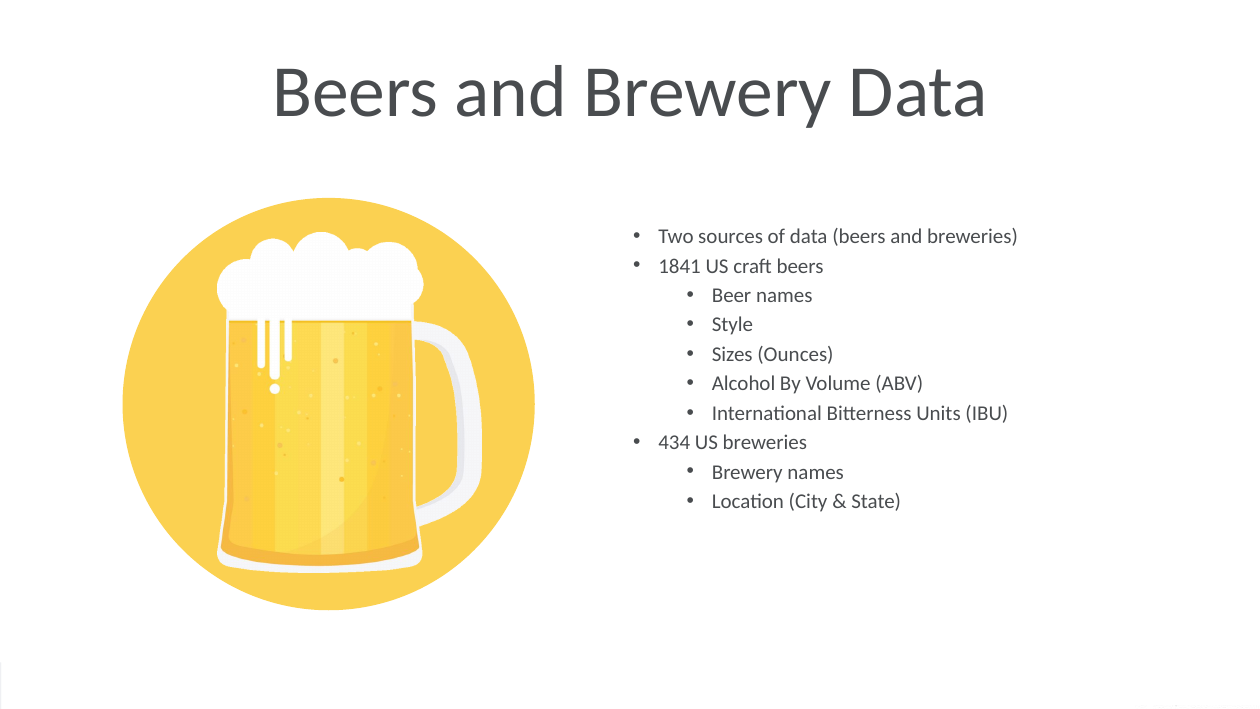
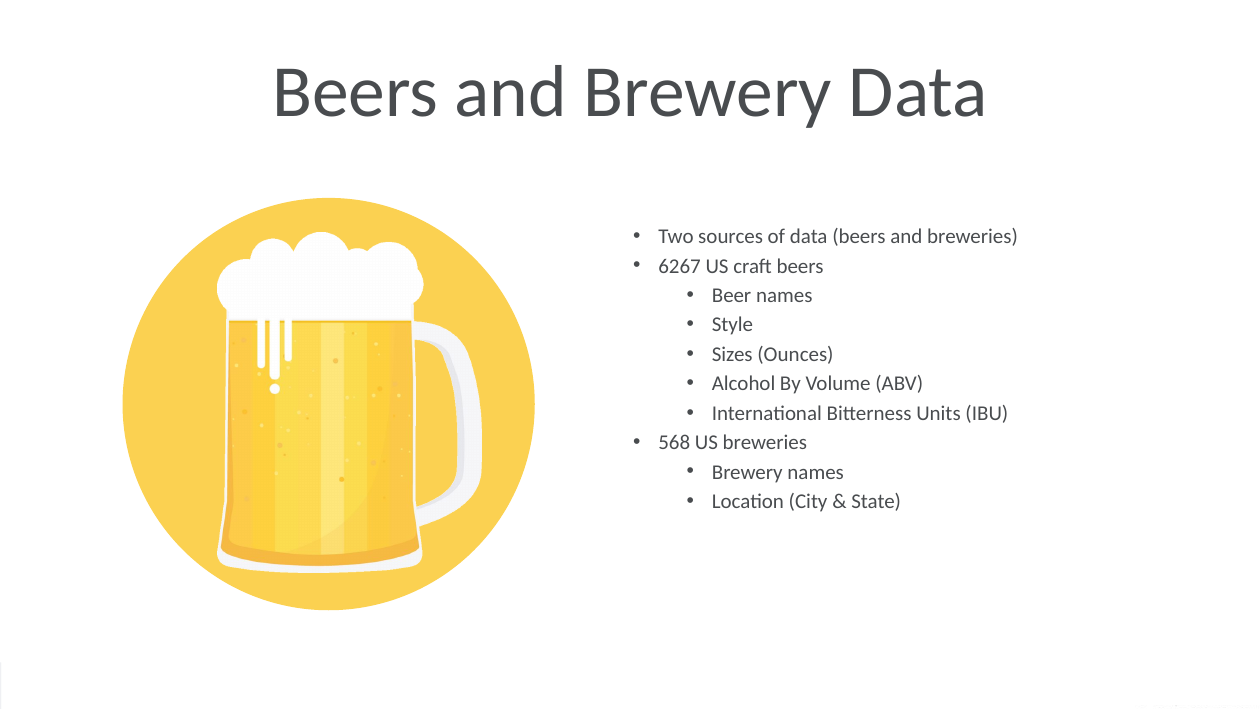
1841: 1841 -> 6267
434: 434 -> 568
